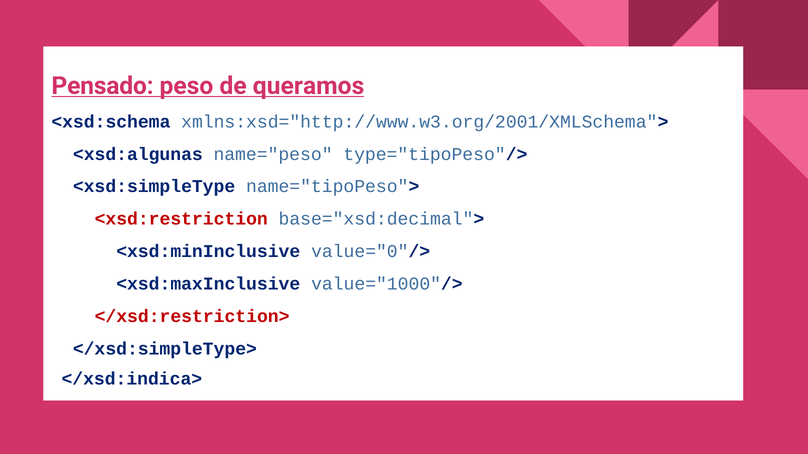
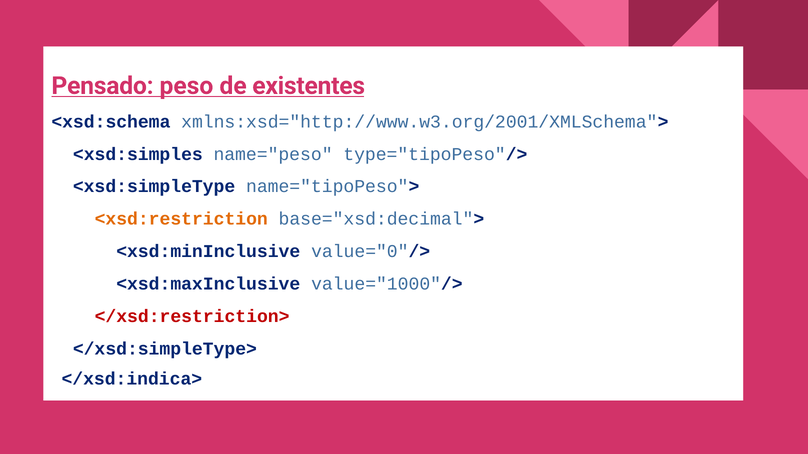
queramos: queramos -> existentes
<xsd:algunas: <xsd:algunas -> <xsd:simples
<xsd:restriction colour: red -> orange
